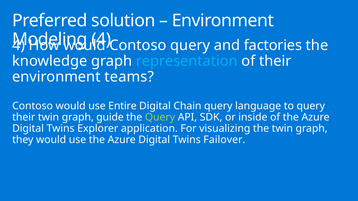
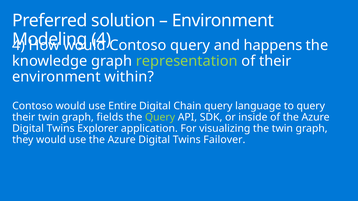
factories: factories -> happens
representation colour: light blue -> light green
teams: teams -> within
guide: guide -> fields
